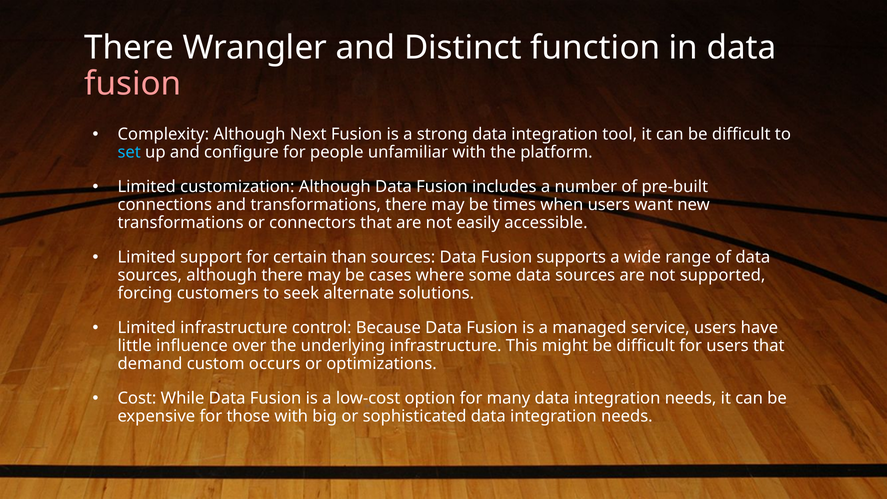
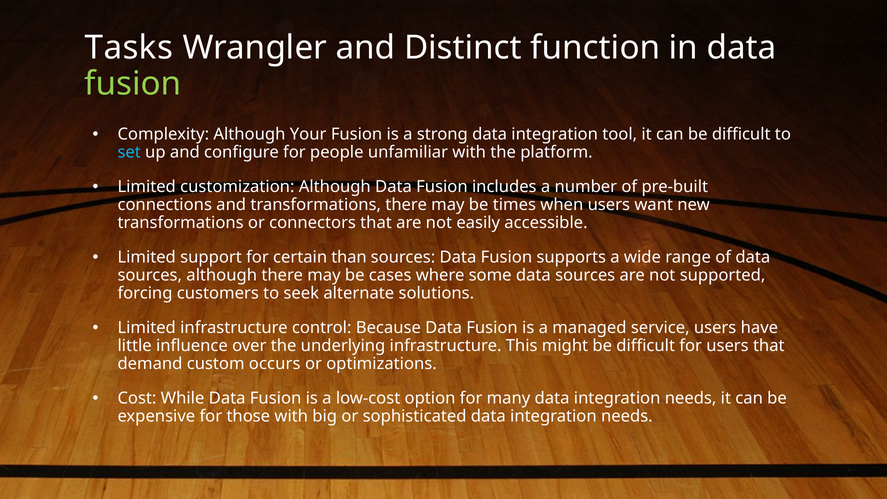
There at (129, 48): There -> Tasks
fusion at (133, 84) colour: pink -> light green
Next: Next -> Your
